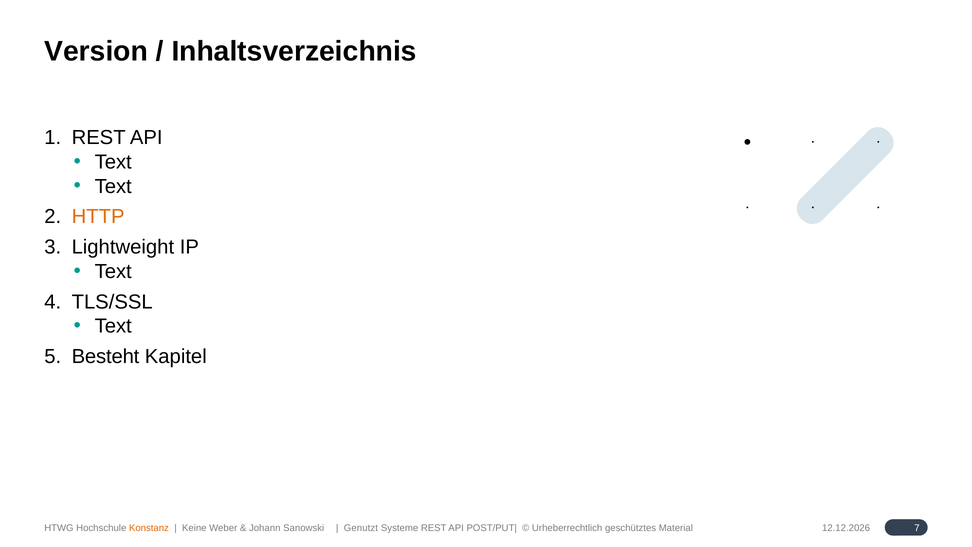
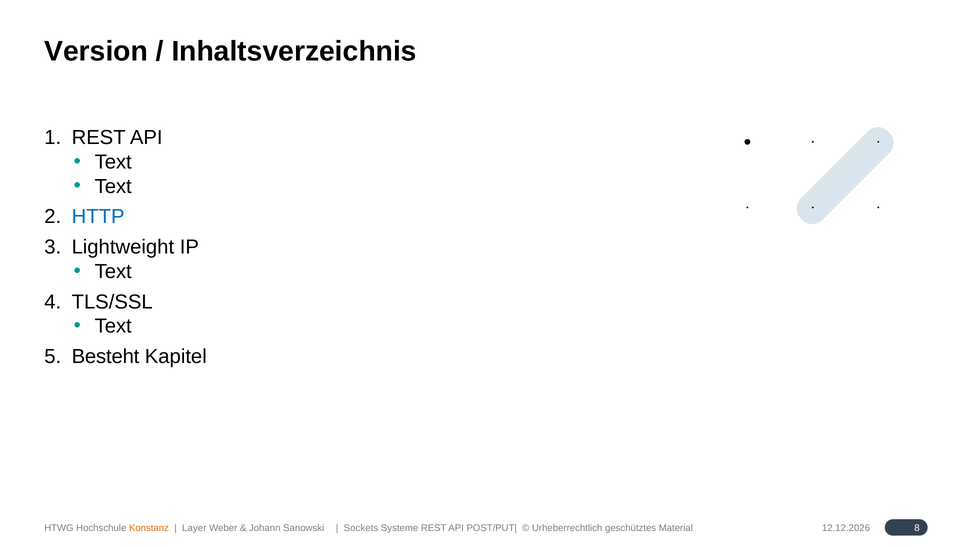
HTTP colour: orange -> blue
Keine: Keine -> Layer
Genutzt: Genutzt -> Sockets
7: 7 -> 8
